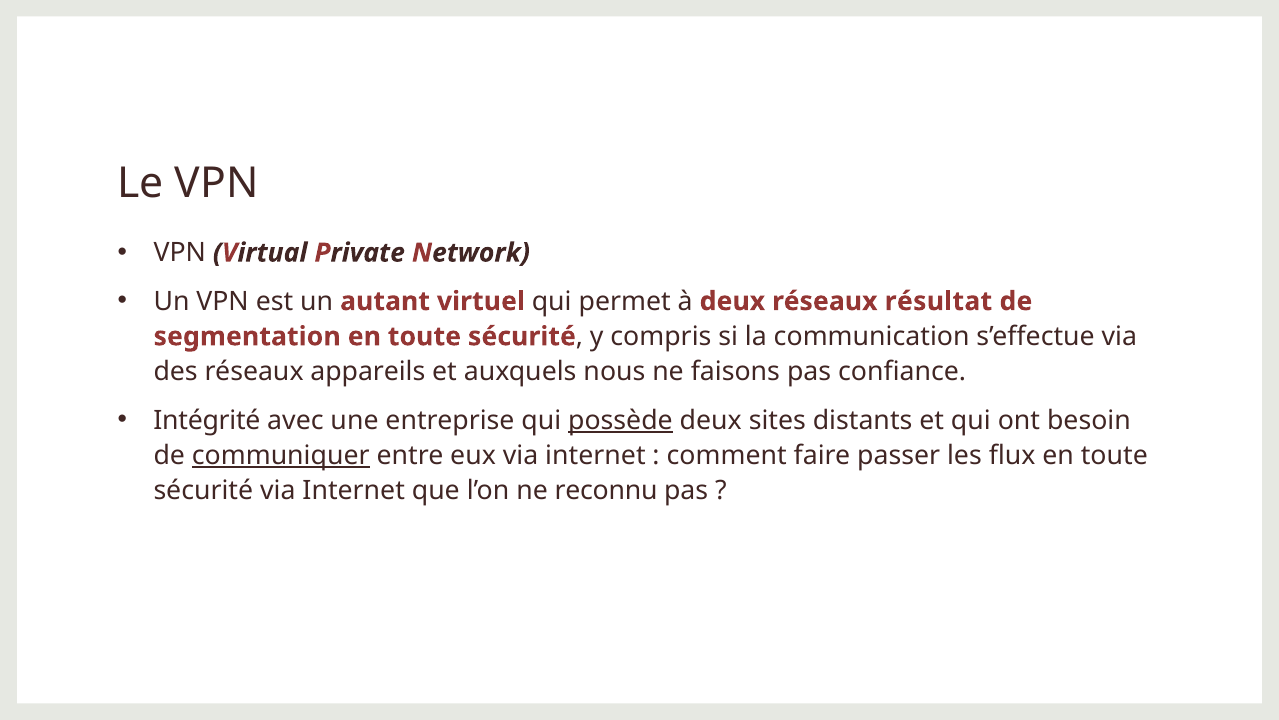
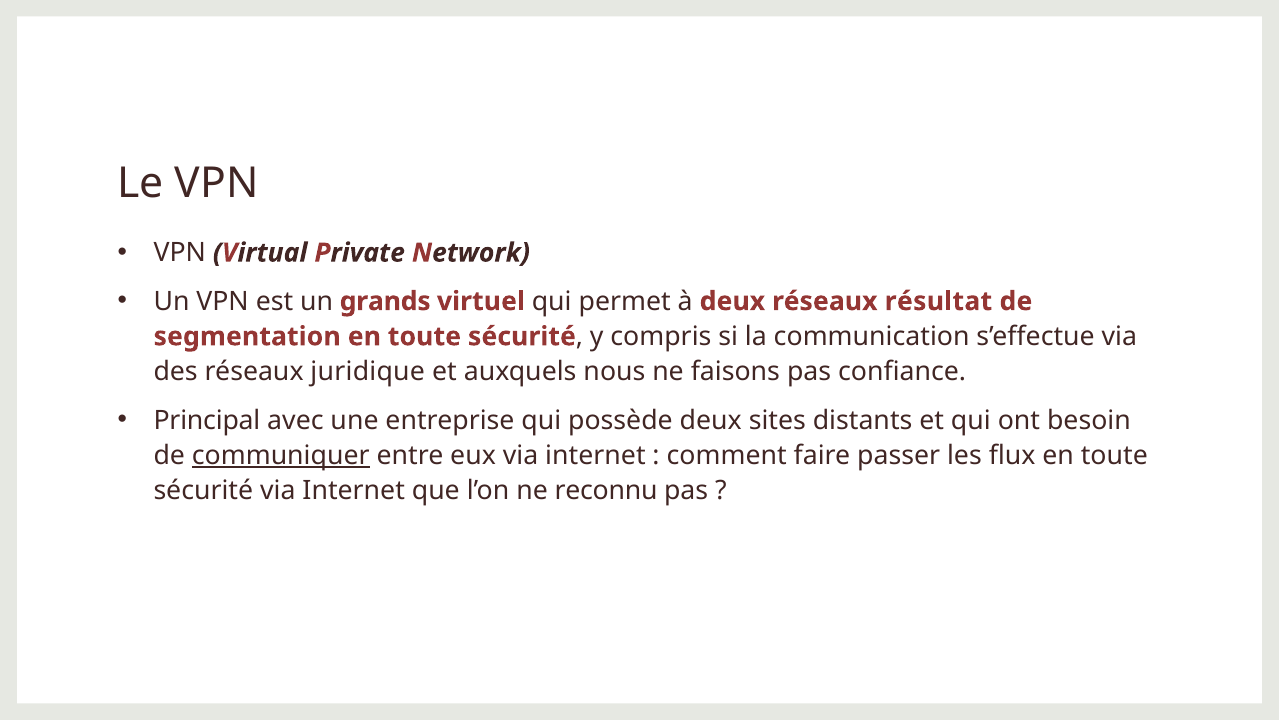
autant: autant -> grands
appareils: appareils -> juridique
Intégrité: Intégrité -> Principal
possède underline: present -> none
